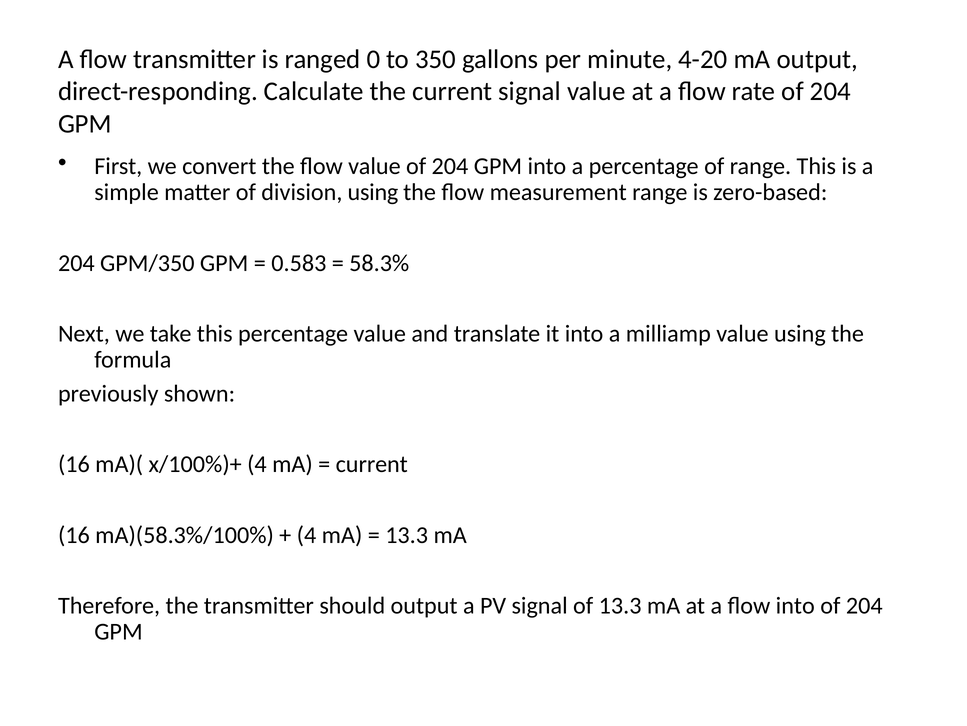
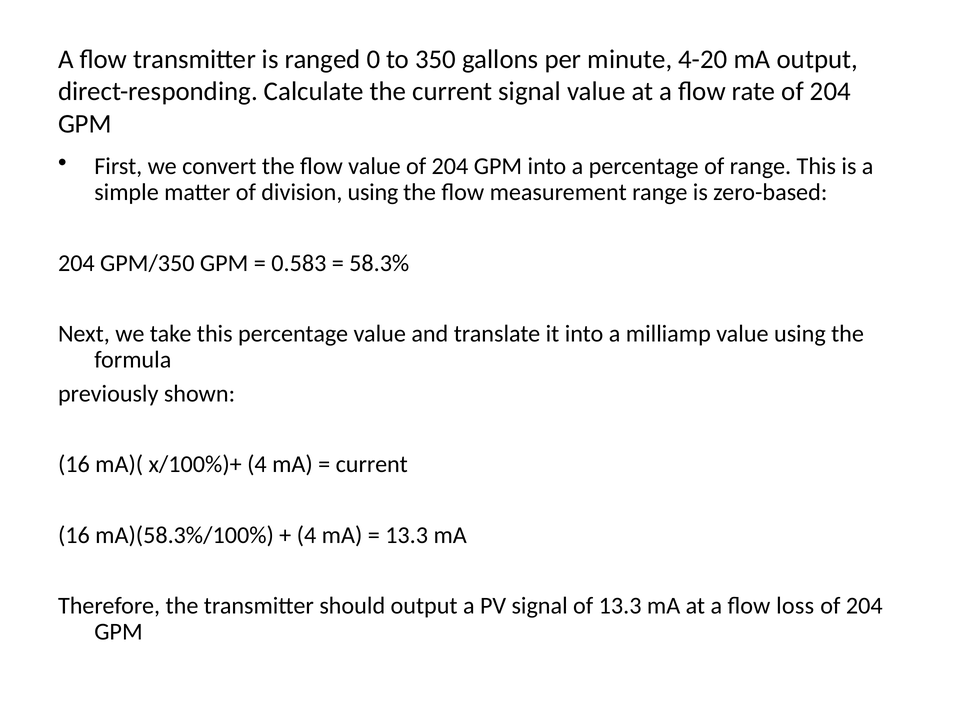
flow into: into -> loss
